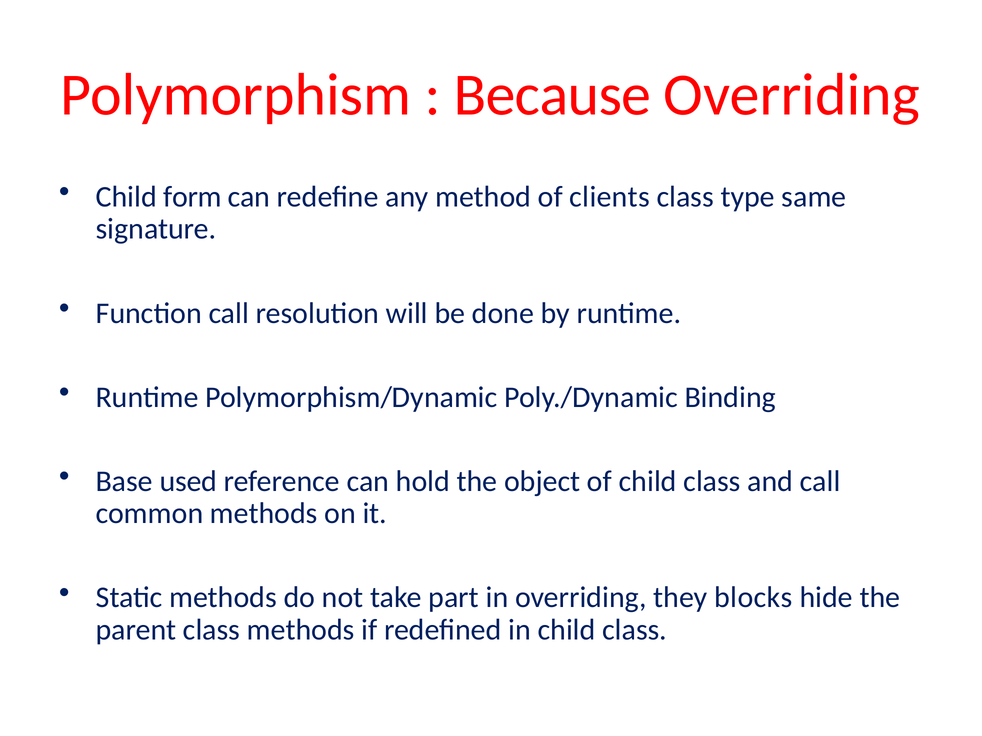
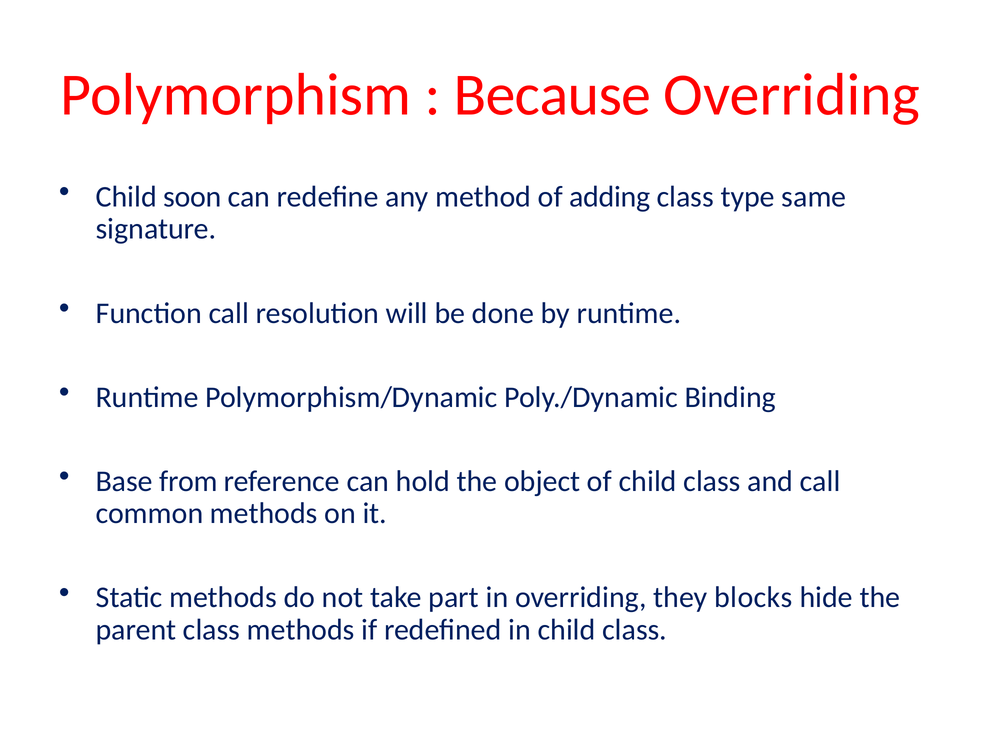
form: form -> soon
clients: clients -> adding
used: used -> from
